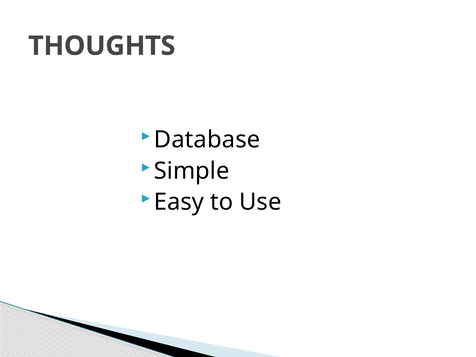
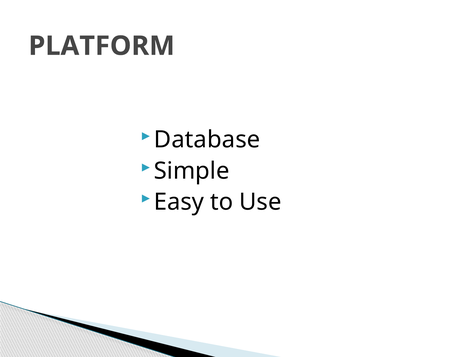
THOUGHTS: THOUGHTS -> PLATFORM
